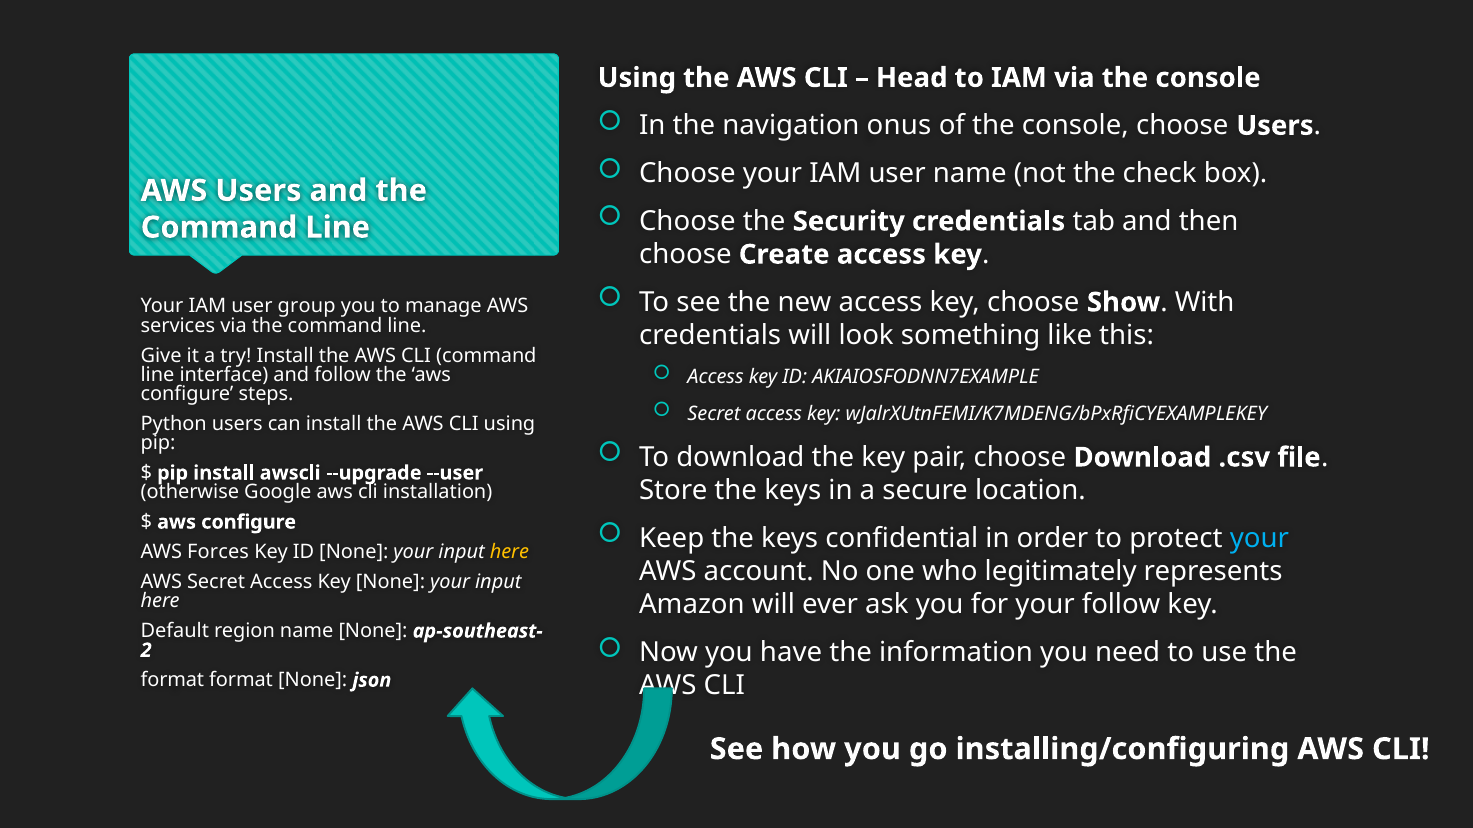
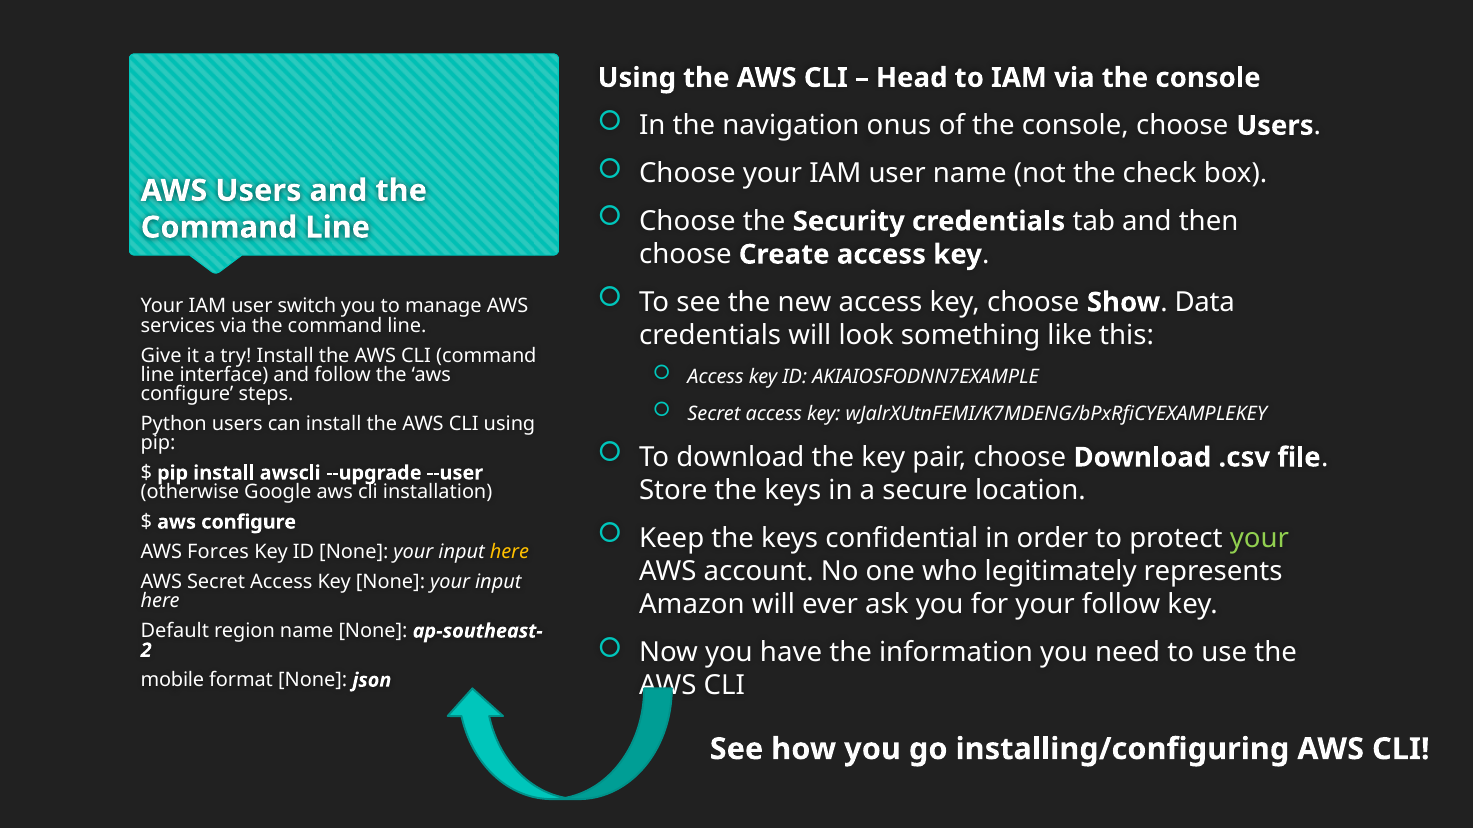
With: With -> Data
group: group -> switch
your at (1259, 539) colour: light blue -> light green
format at (172, 681): format -> mobile
